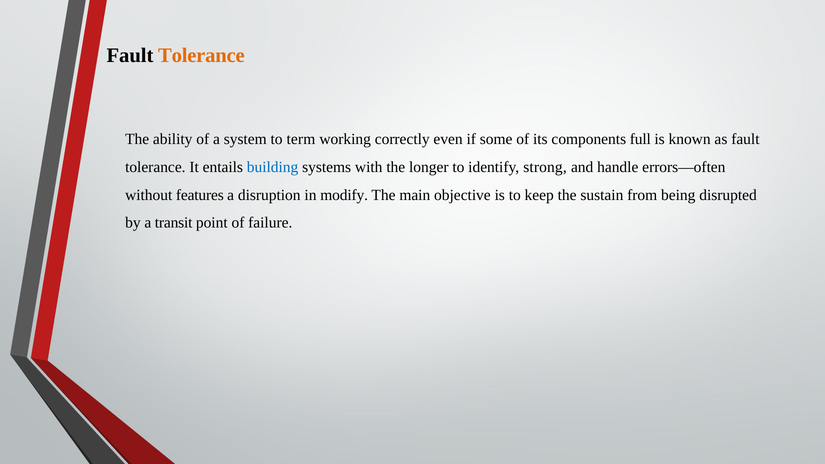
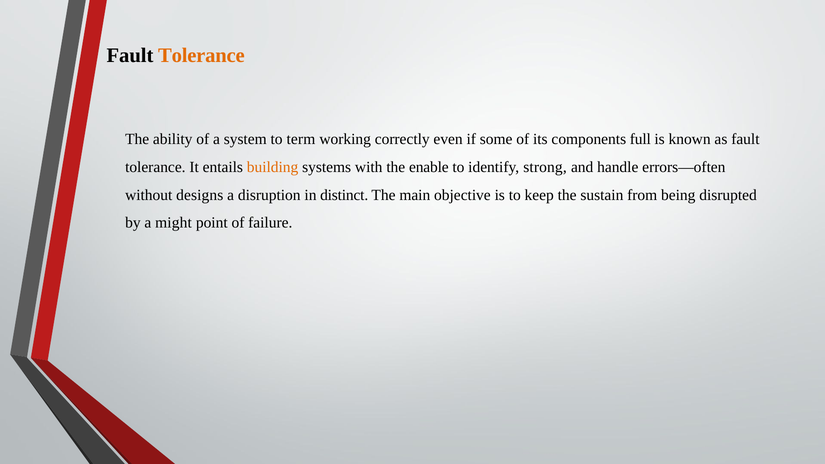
building colour: blue -> orange
longer: longer -> enable
features: features -> designs
modify: modify -> distinct
transit: transit -> might
